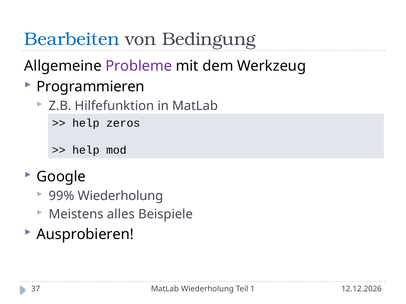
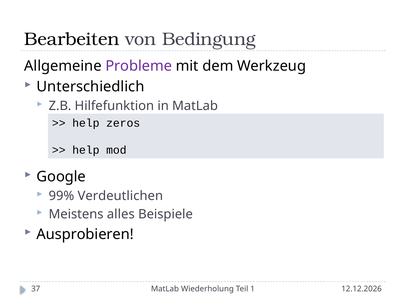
Bearbeiten colour: blue -> black
Programmieren: Programmieren -> Unterschiedlich
99% Wiederholung: Wiederholung -> Verdeutlichen
